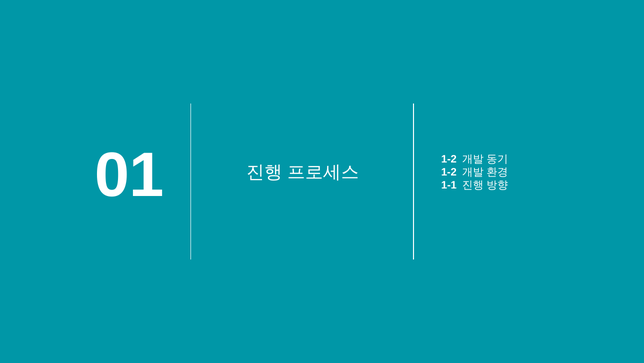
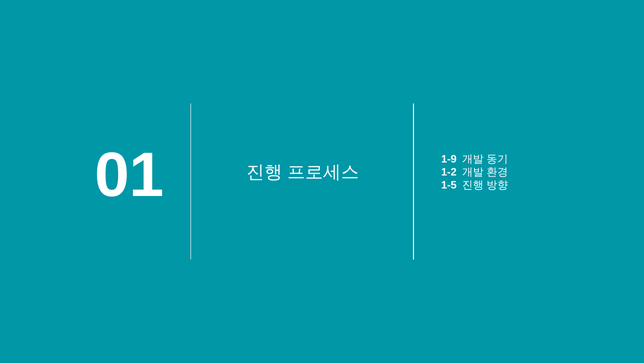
1-2 at (449, 159): 1-2 -> 1-9
1-1: 1-1 -> 1-5
